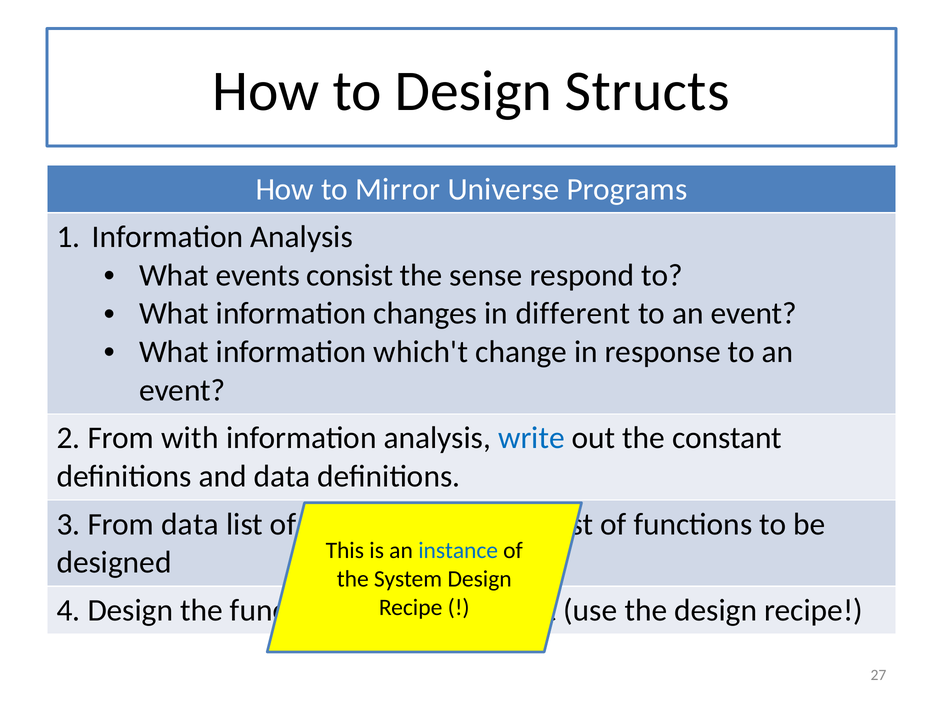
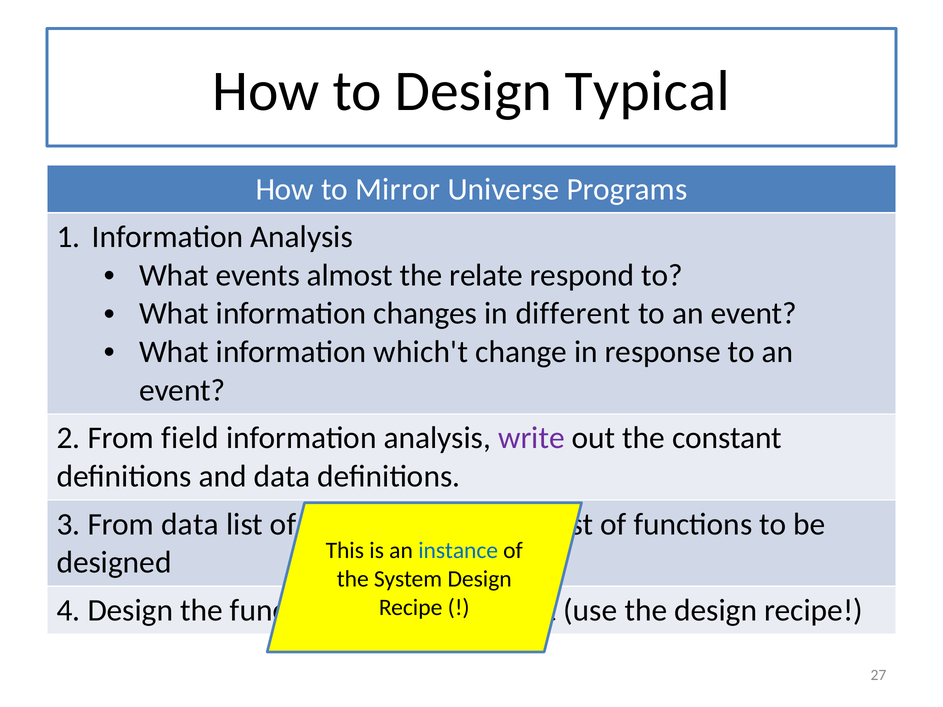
Structs: Structs -> Typical
consist: consist -> almost
sense: sense -> relate
with: with -> field
write at (531, 438) colour: blue -> purple
